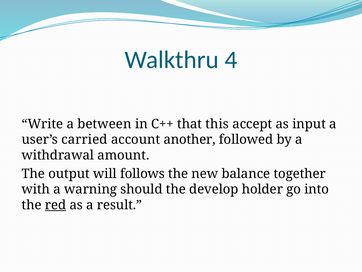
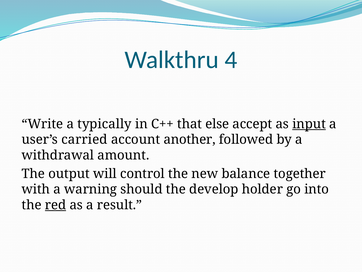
between: between -> typically
this: this -> else
input underline: none -> present
follows: follows -> control
